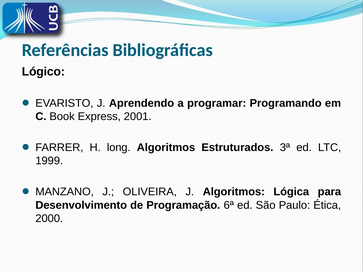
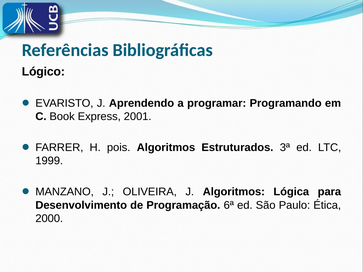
long: long -> pois
